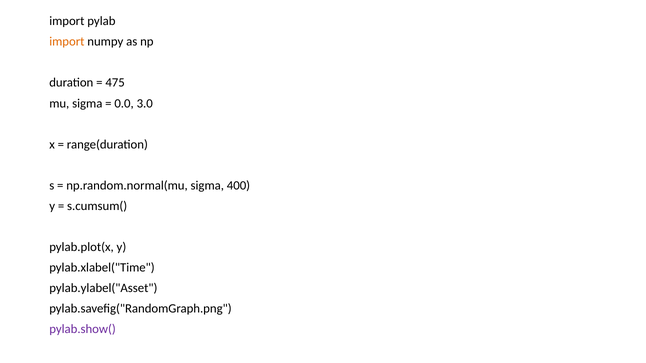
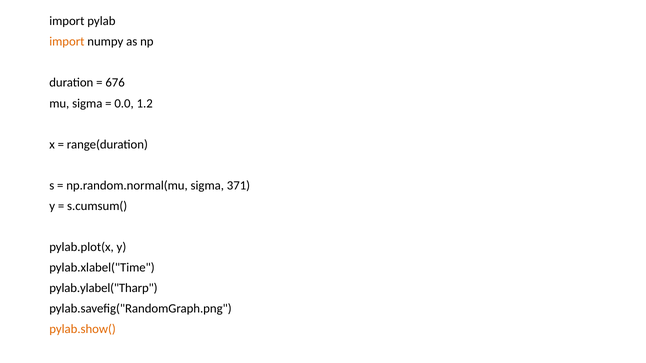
475: 475 -> 676
3.0: 3.0 -> 1.2
400: 400 -> 371
pylab.ylabel("Asset: pylab.ylabel("Asset -> pylab.ylabel("Tharp
pylab.show( colour: purple -> orange
